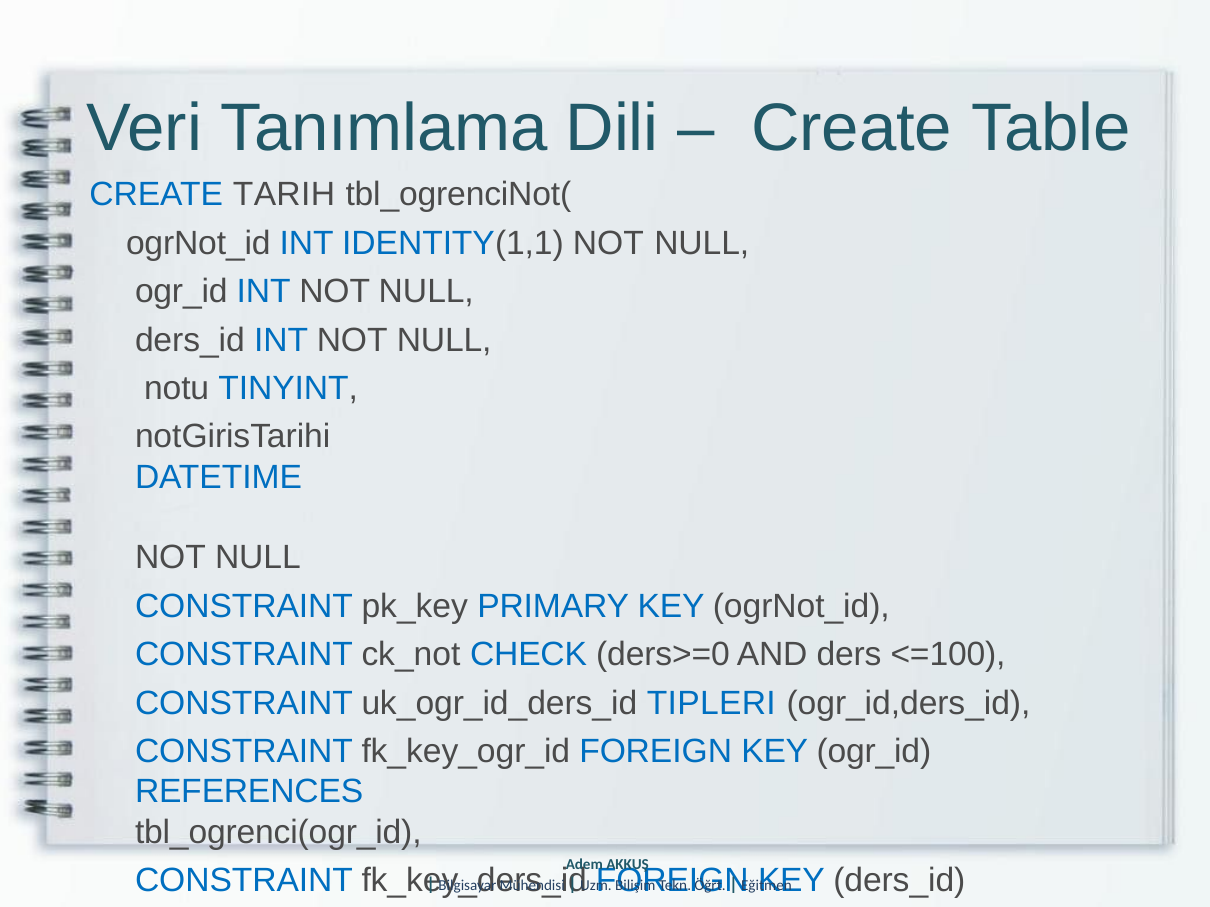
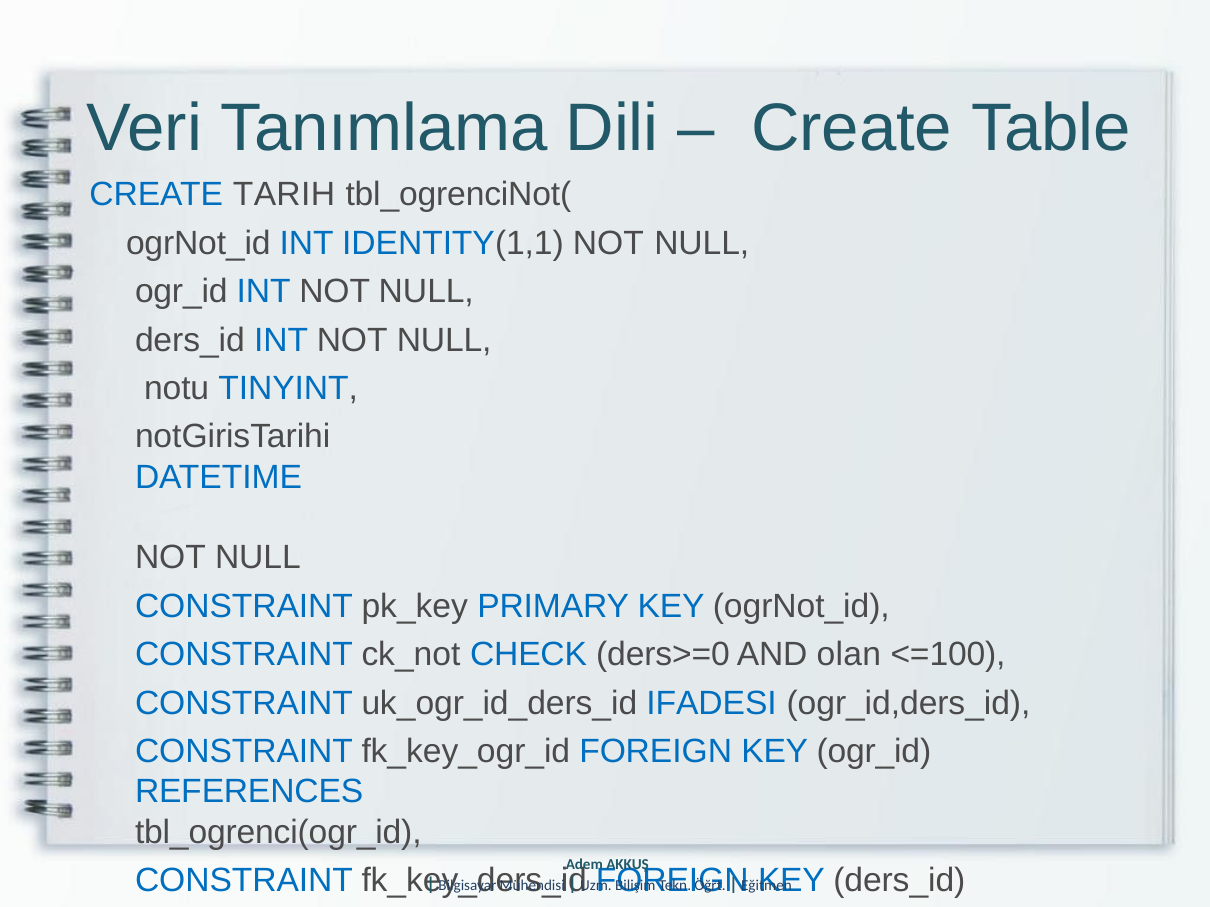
ders: ders -> olan
TIPLERI: TIPLERI -> IFADESI
